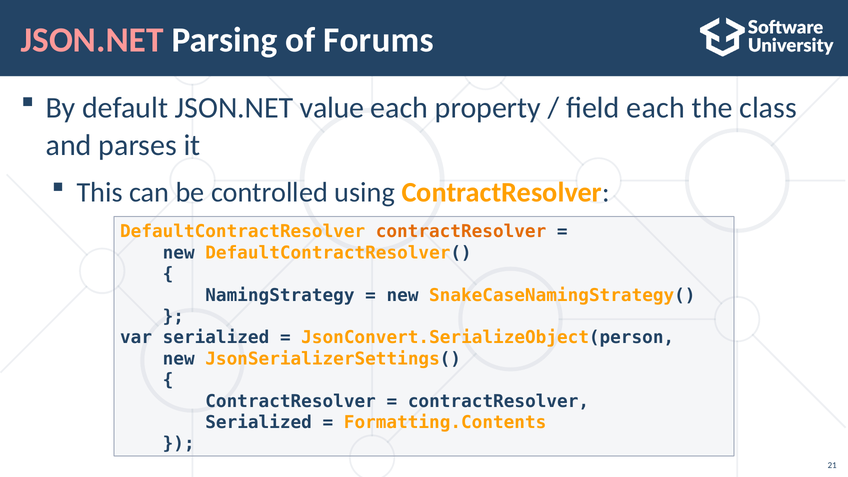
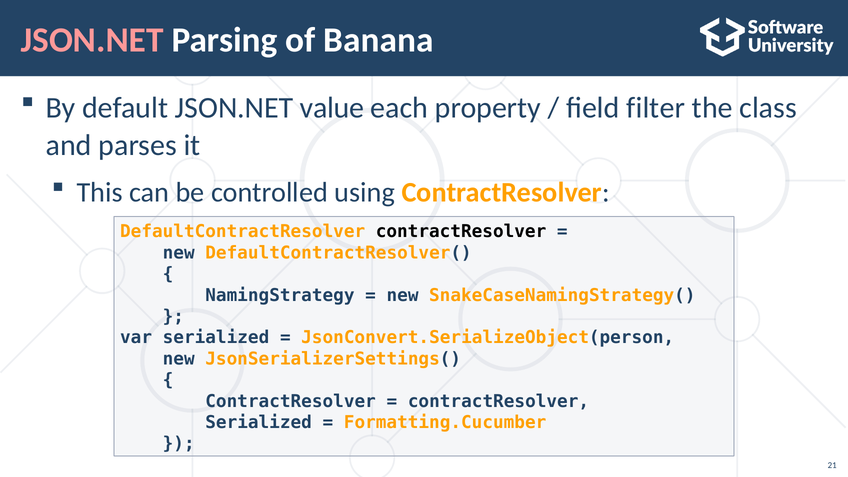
Forums: Forums -> Banana
field each: each -> filter
contractResolver at (461, 232) colour: orange -> black
Formatting.Contents: Formatting.Contents -> Formatting.Cucumber
